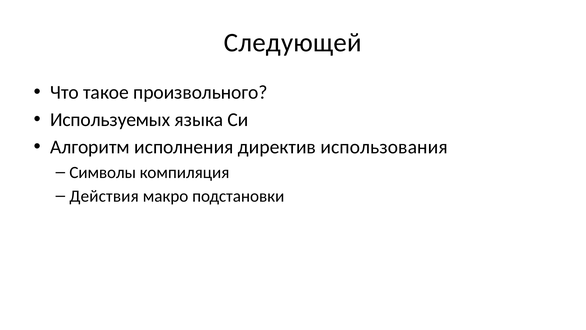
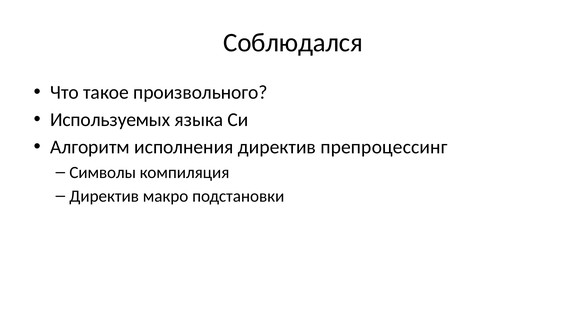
Следующей: Следующей -> Соблюдался
использования: использования -> препроцессинг
Действия at (104, 196): Действия -> Директив
